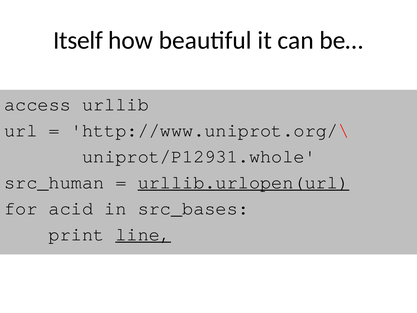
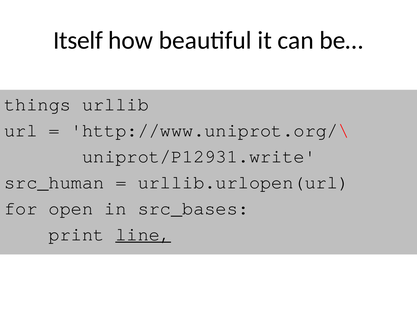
access: access -> things
uniprot/P12931.whole: uniprot/P12931.whole -> uniprot/P12931.write
urllib.urlopen(url underline: present -> none
acid: acid -> open
